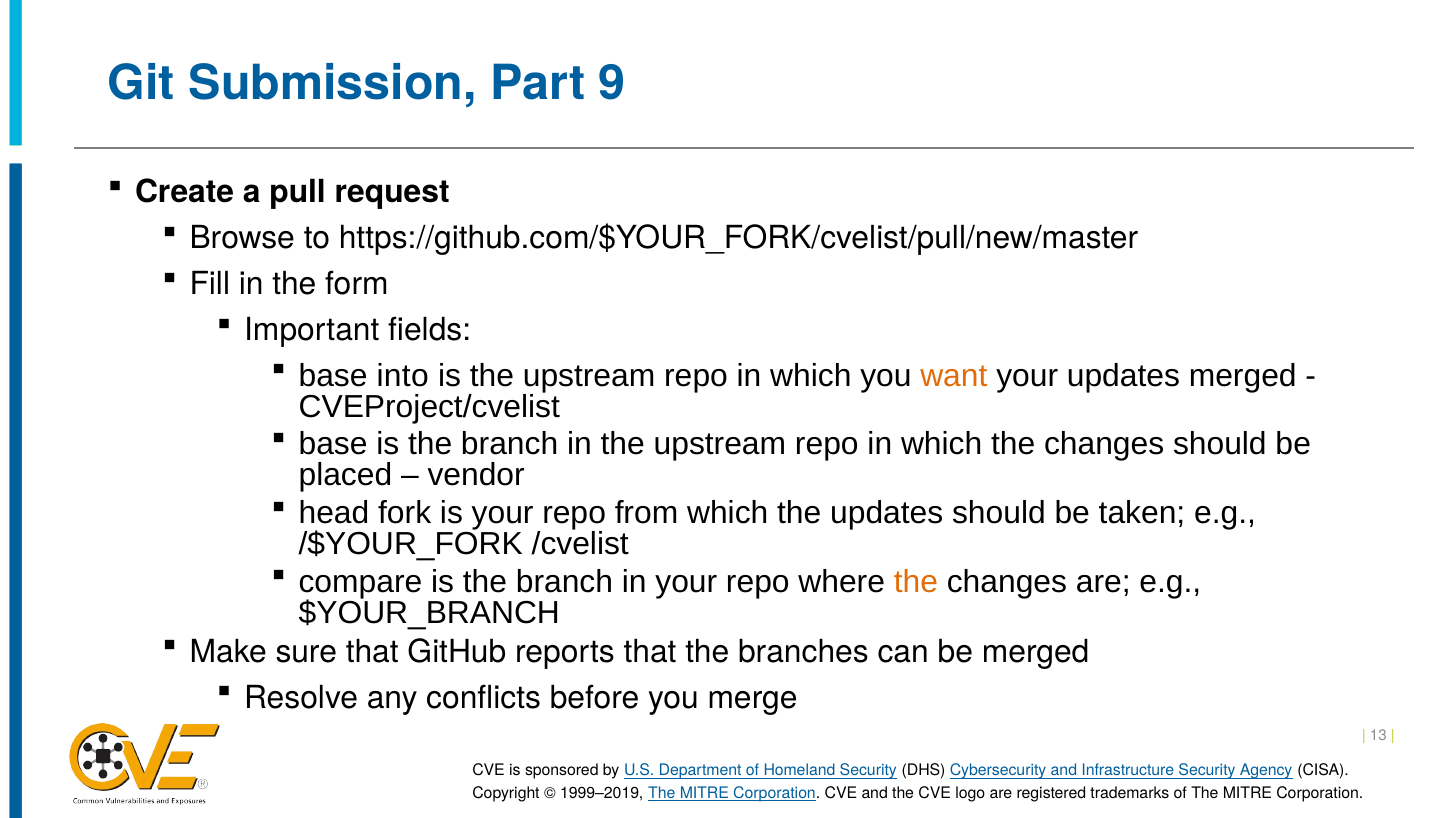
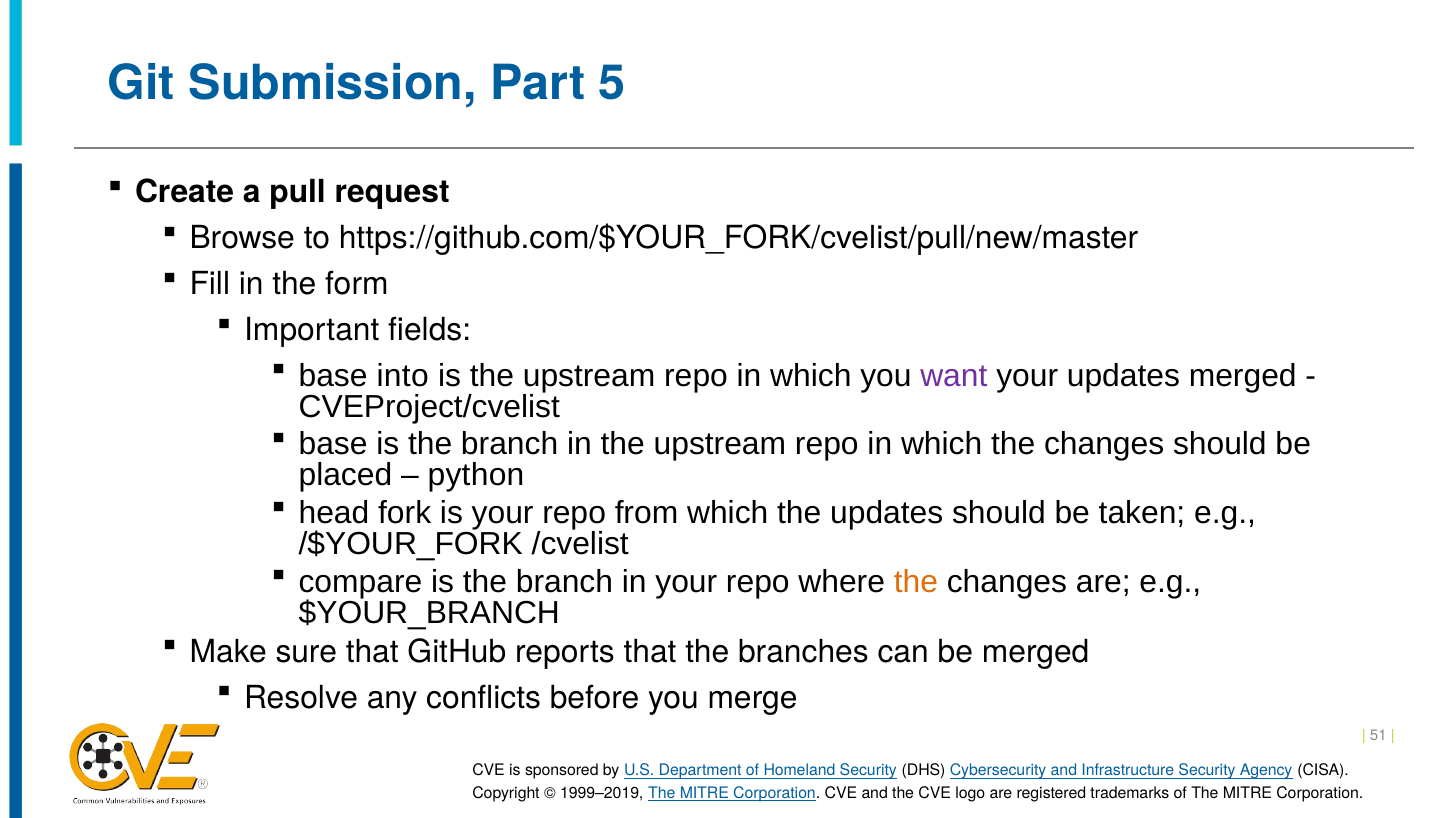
9: 9 -> 5
want colour: orange -> purple
vendor: vendor -> python
13: 13 -> 51
